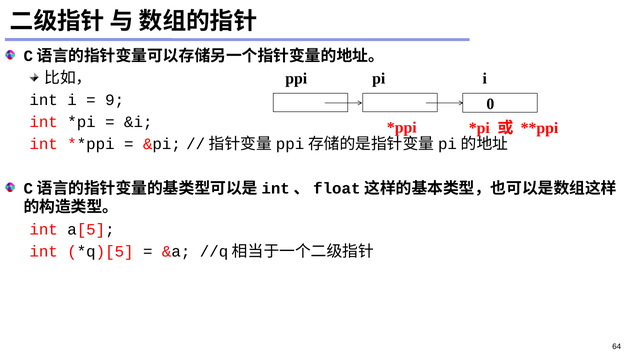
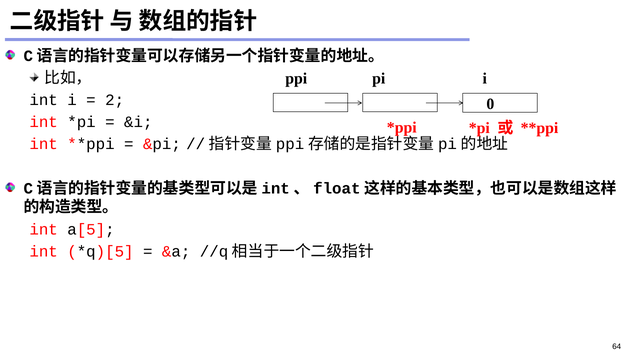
9: 9 -> 2
